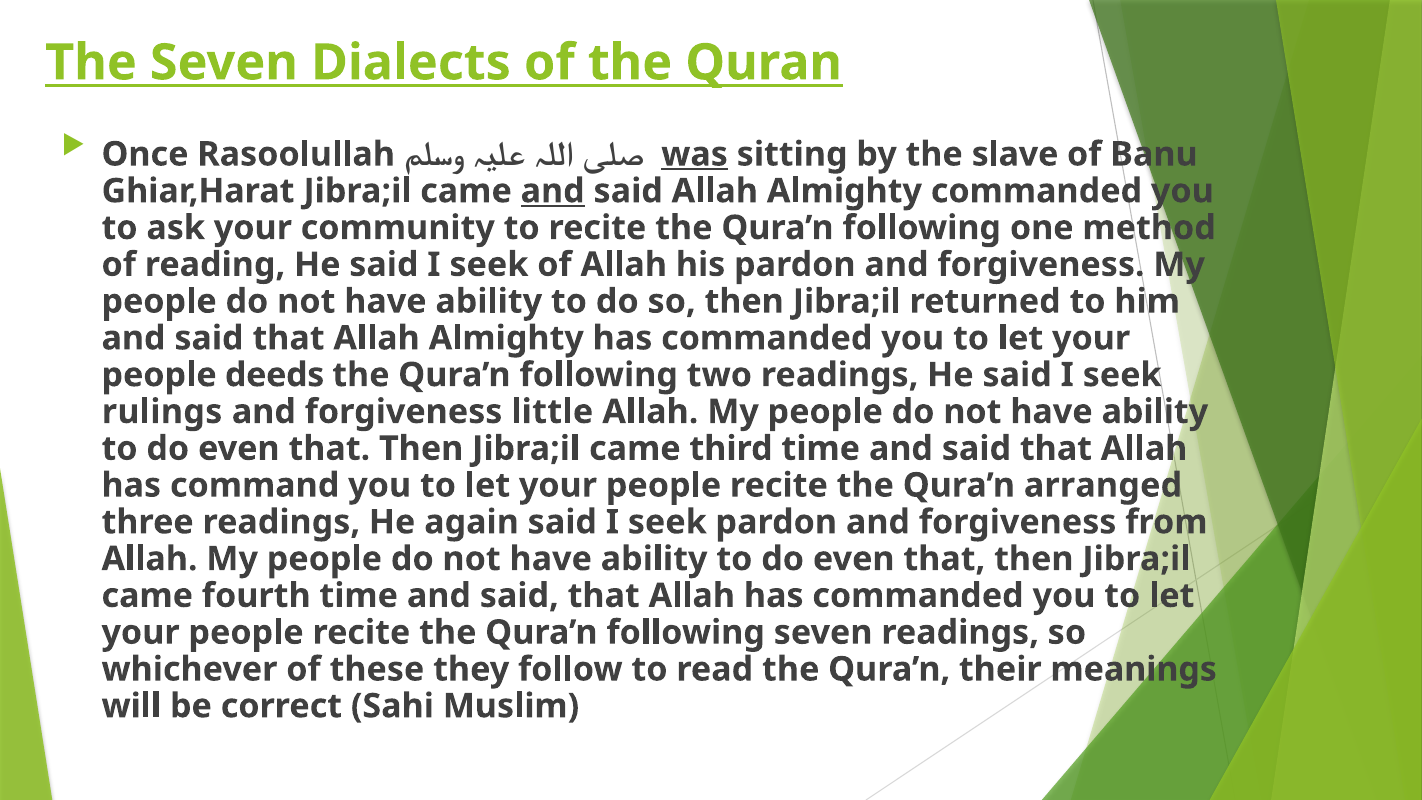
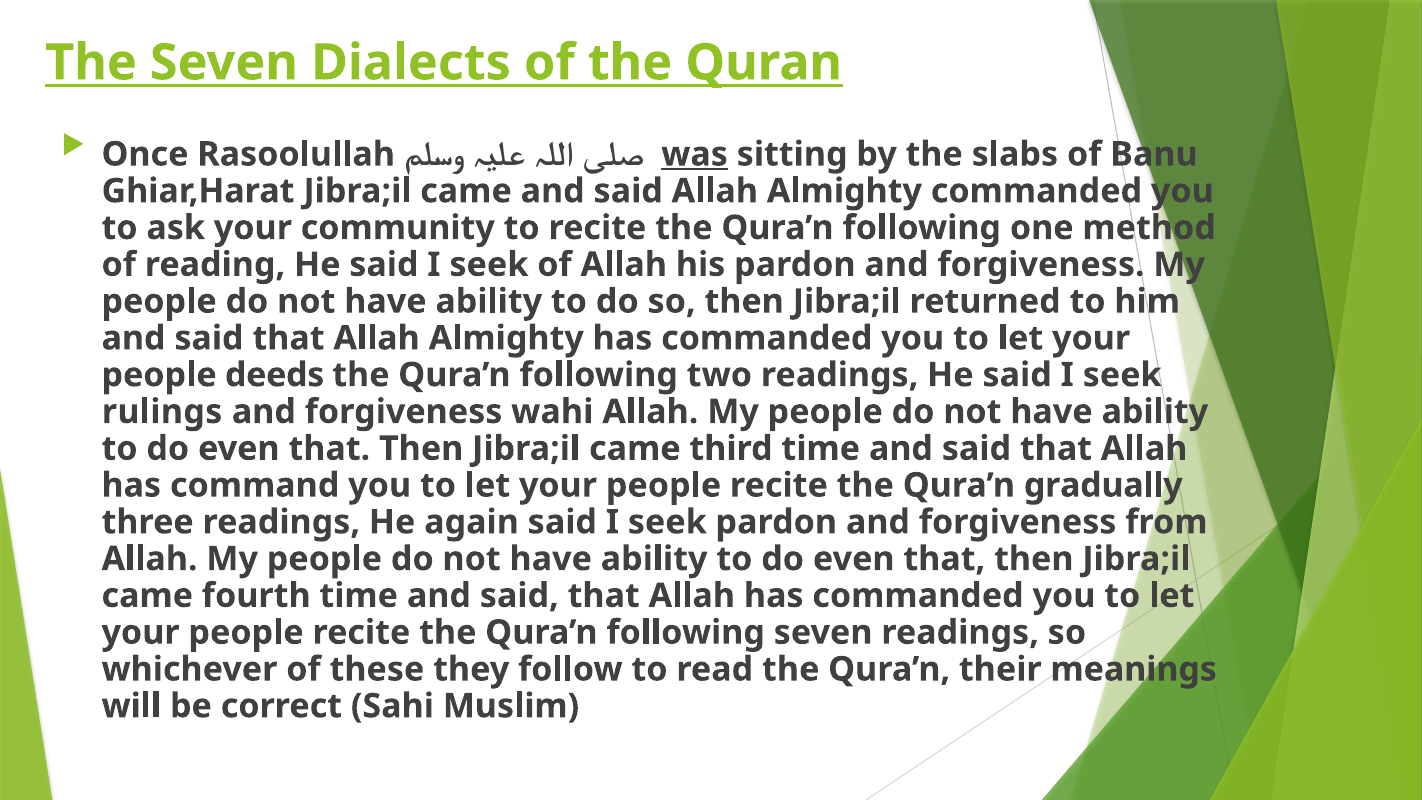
slave: slave -> slabs
and at (553, 191) underline: present -> none
little: little -> wahi
arranged: arranged -> gradually
